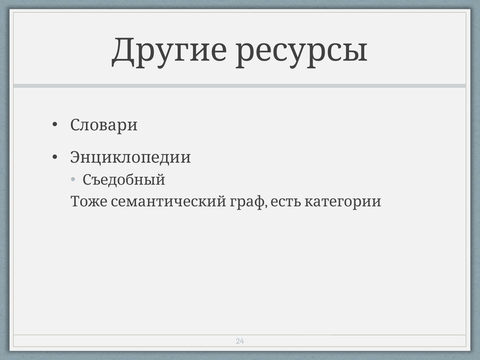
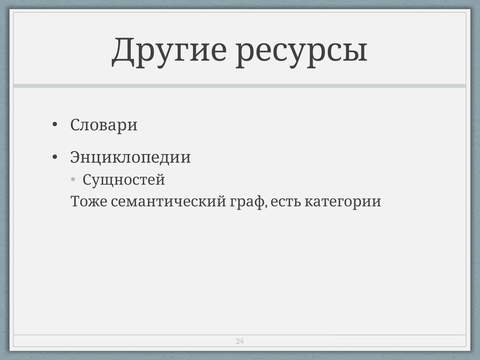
Съедобный: Съедобный -> Сущностей
